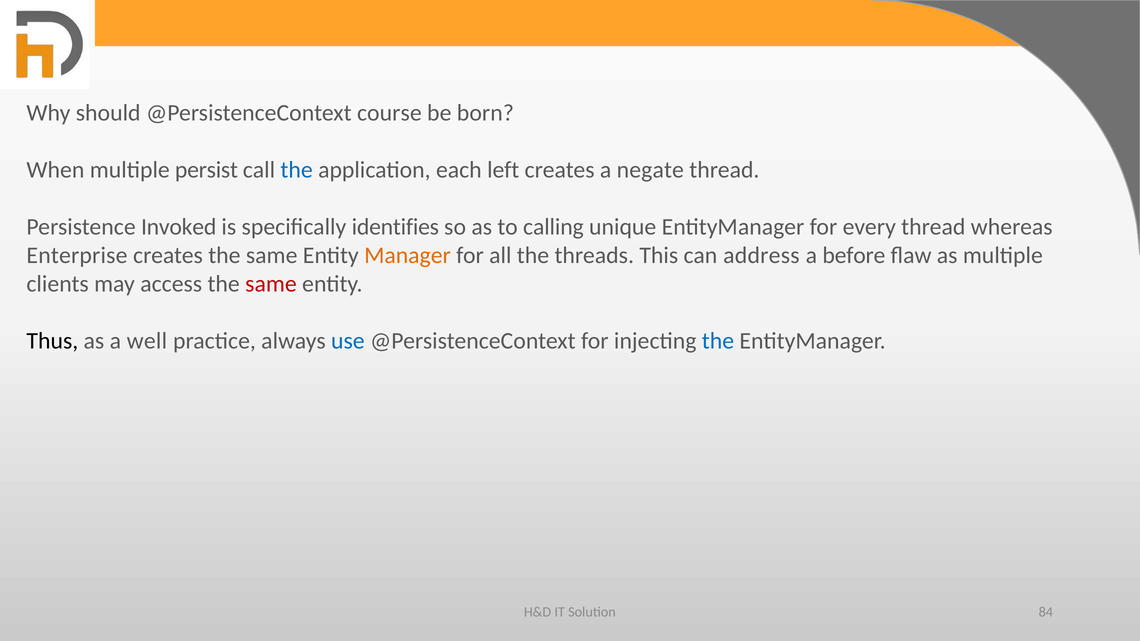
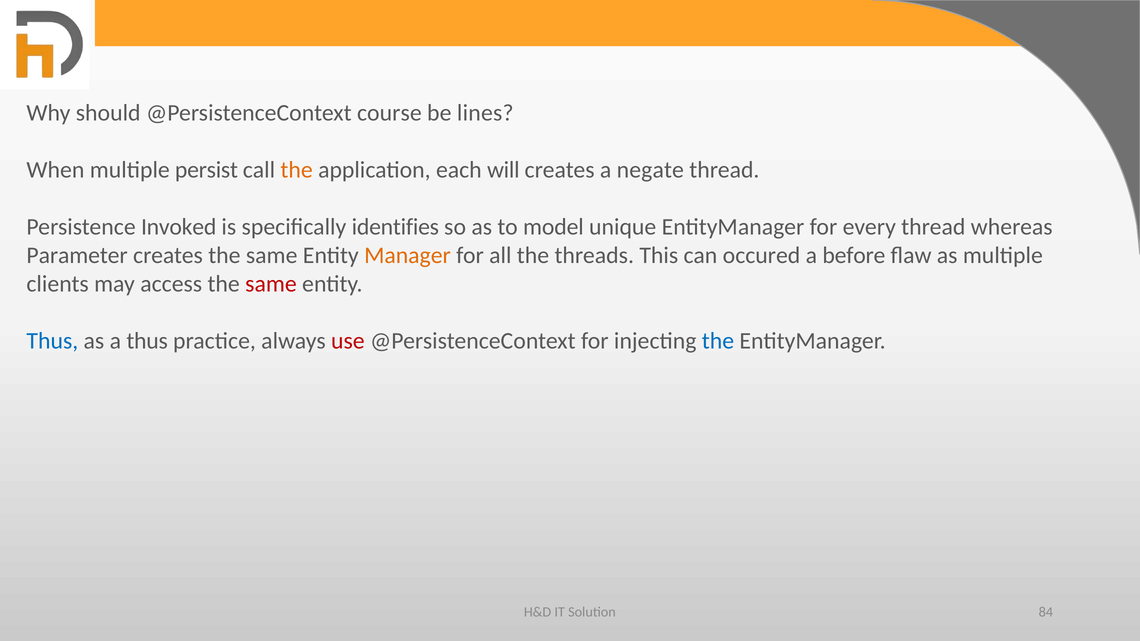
born: born -> lines
the at (297, 170) colour: blue -> orange
left: left -> will
calling: calling -> model
Enterprise: Enterprise -> Parameter
address: address -> occured
Thus at (52, 341) colour: black -> blue
a well: well -> thus
use colour: blue -> red
